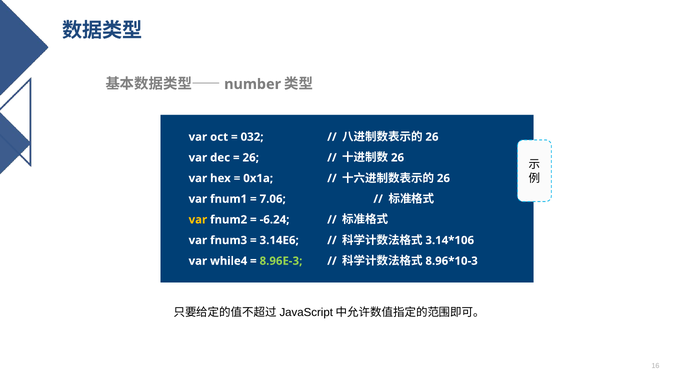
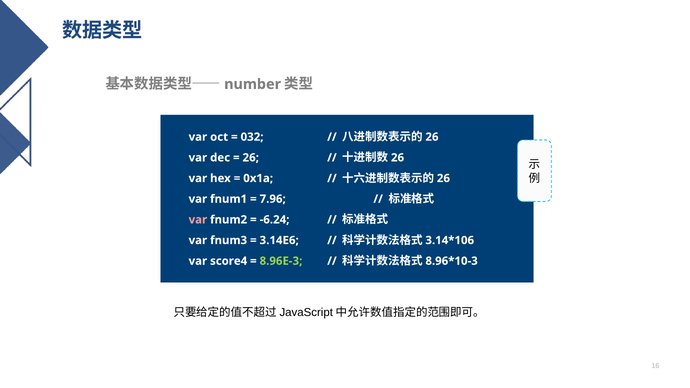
7.06: 7.06 -> 7.96
var at (198, 220) colour: yellow -> pink
while4: while4 -> score4
